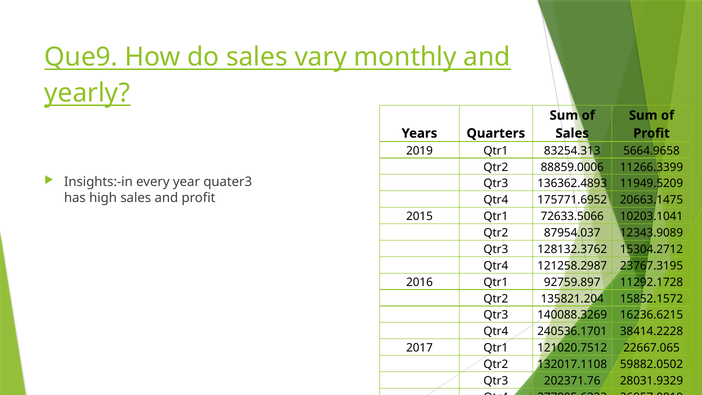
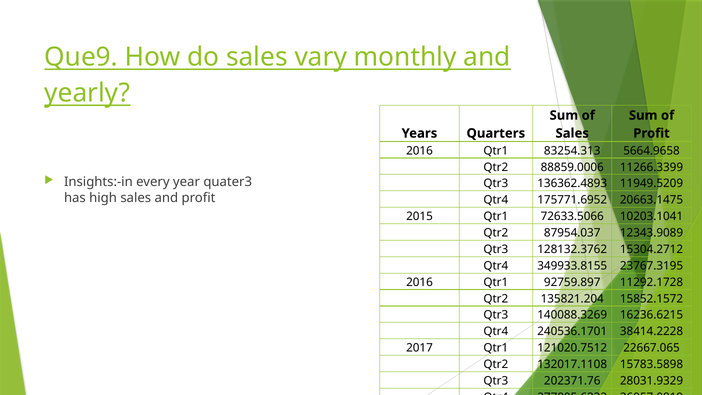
2019 at (419, 151): 2019 -> 2016
121258.2987: 121258.2987 -> 349933.8155
59882.0502: 59882.0502 -> 15783.5898
